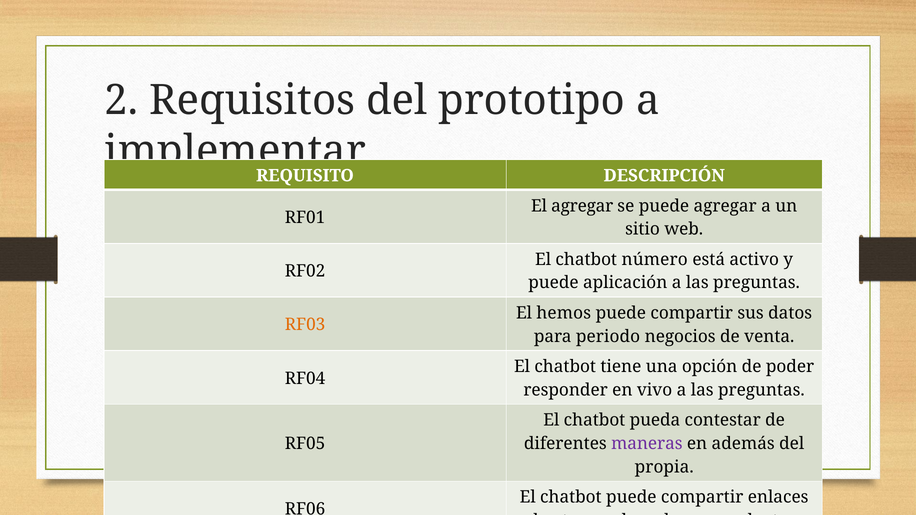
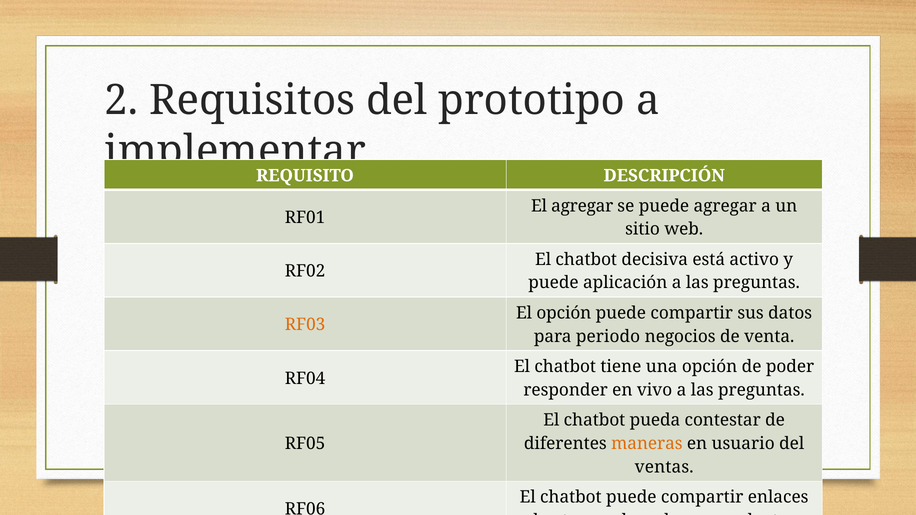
número: número -> decisiva
El hemos: hemos -> opción
maneras colour: purple -> orange
además: además -> usuario
propia: propia -> ventas
